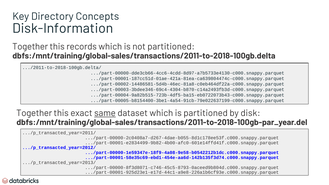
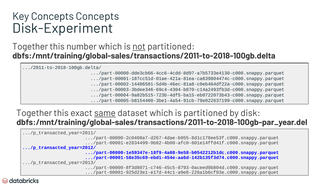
Key Directory: Directory -> Concepts
Disk-Information: Disk-Information -> Disk-Experiment
records: records -> number
not underline: none -> present
